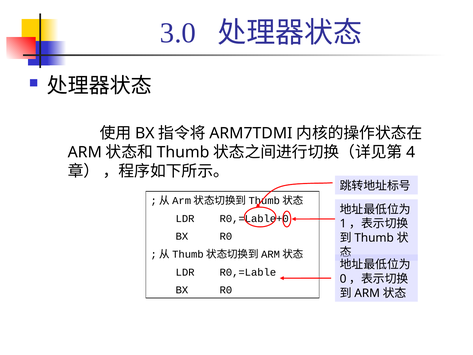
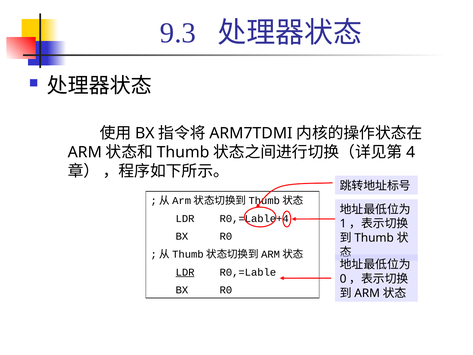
3.0: 3.0 -> 9.3
R0,=Lable+0: R0,=Lable+0 -> R0,=Lable+4
LDR at (185, 272) underline: none -> present
